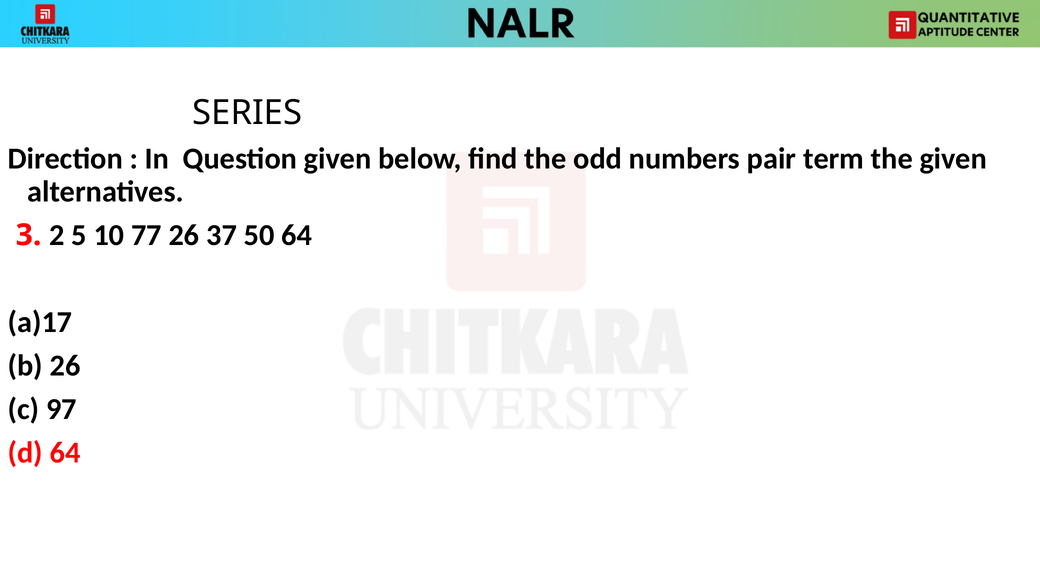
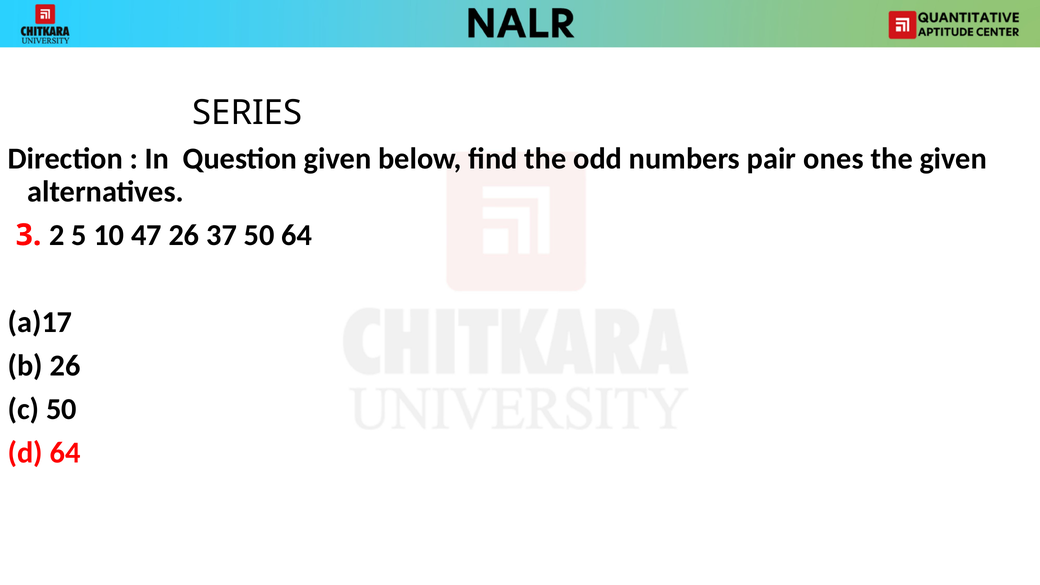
term: term -> ones
77: 77 -> 47
c 97: 97 -> 50
